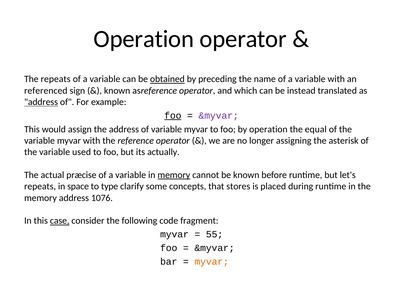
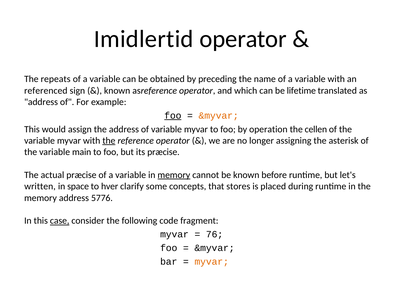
Operation at (144, 39): Operation -> Imidlertid
obtained underline: present -> none
instead: instead -> lifetime
address at (41, 102) underline: present -> none
&myvar at (219, 115) colour: purple -> orange
equal: equal -> cellen
the at (109, 140) underline: none -> present
used: used -> main
its actually: actually -> præcise
repeats at (40, 186): repeats -> written
type: type -> hver
1076: 1076 -> 5776
55: 55 -> 76
